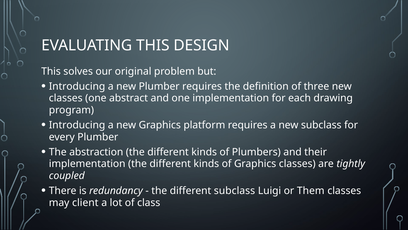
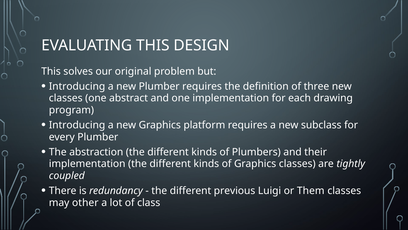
different subclass: subclass -> previous
client: client -> other
